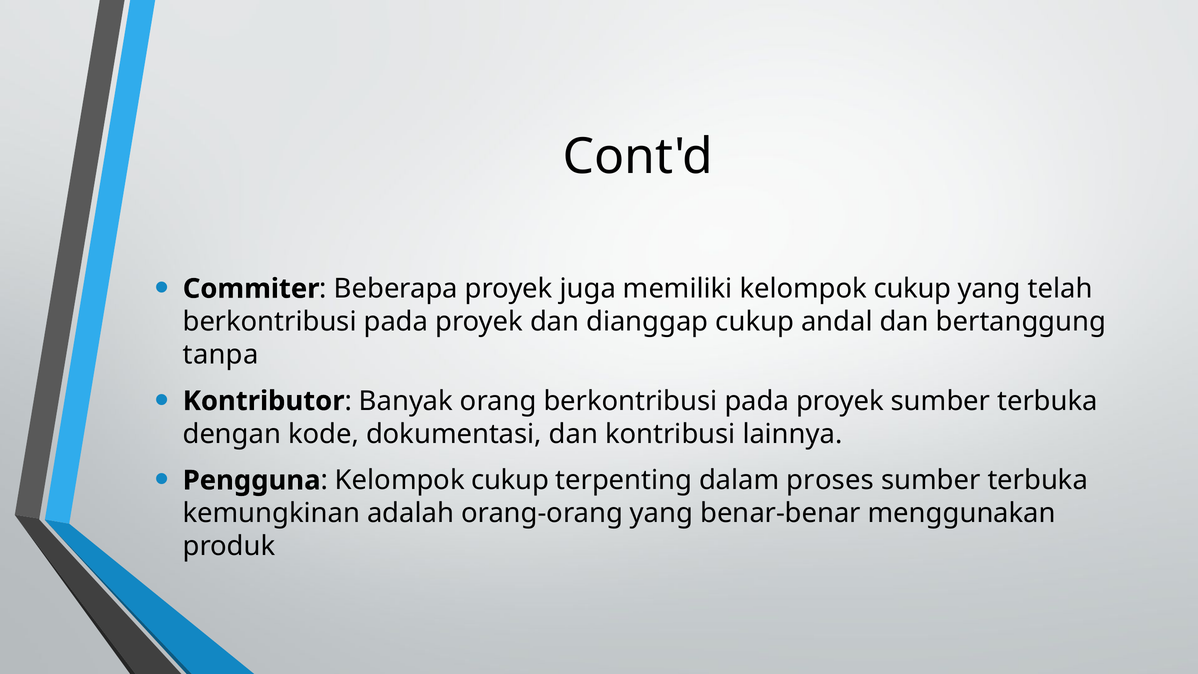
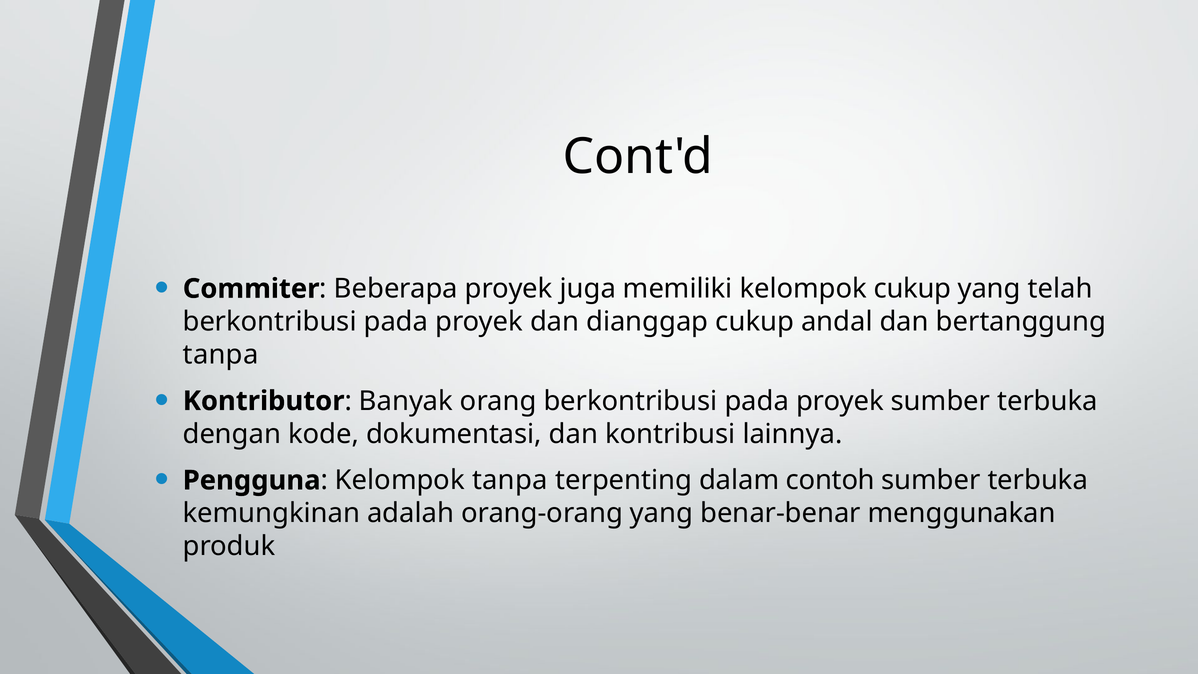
cukup at (510, 480): cukup -> tanpa
proses: proses -> contoh
